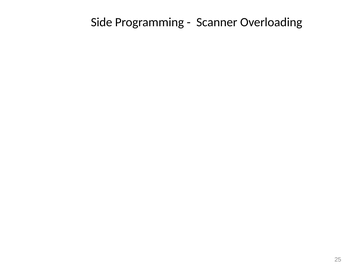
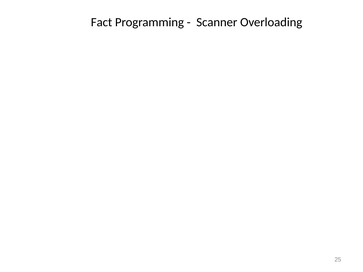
Side: Side -> Fact
